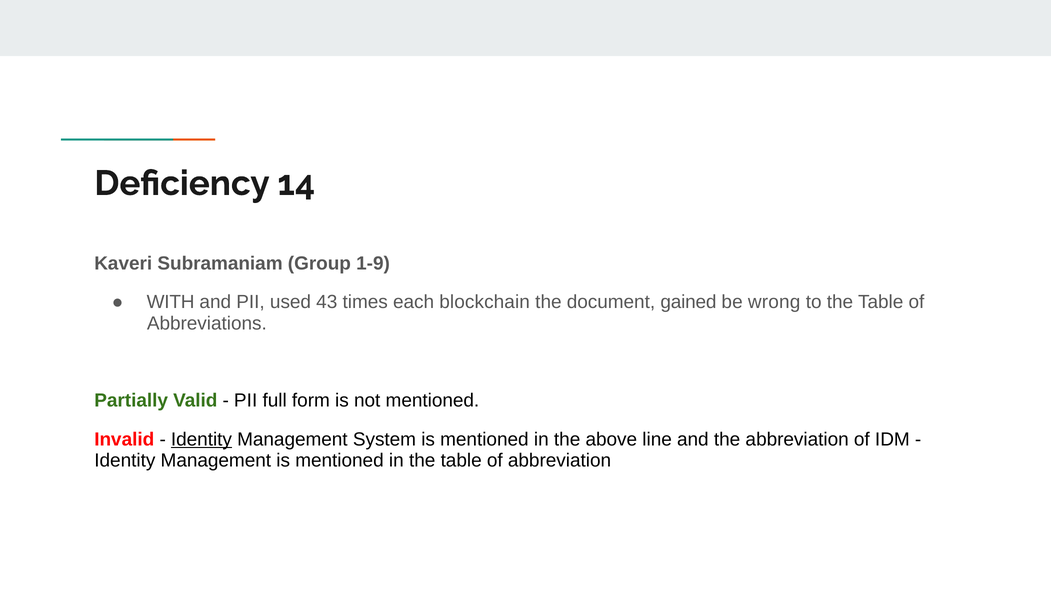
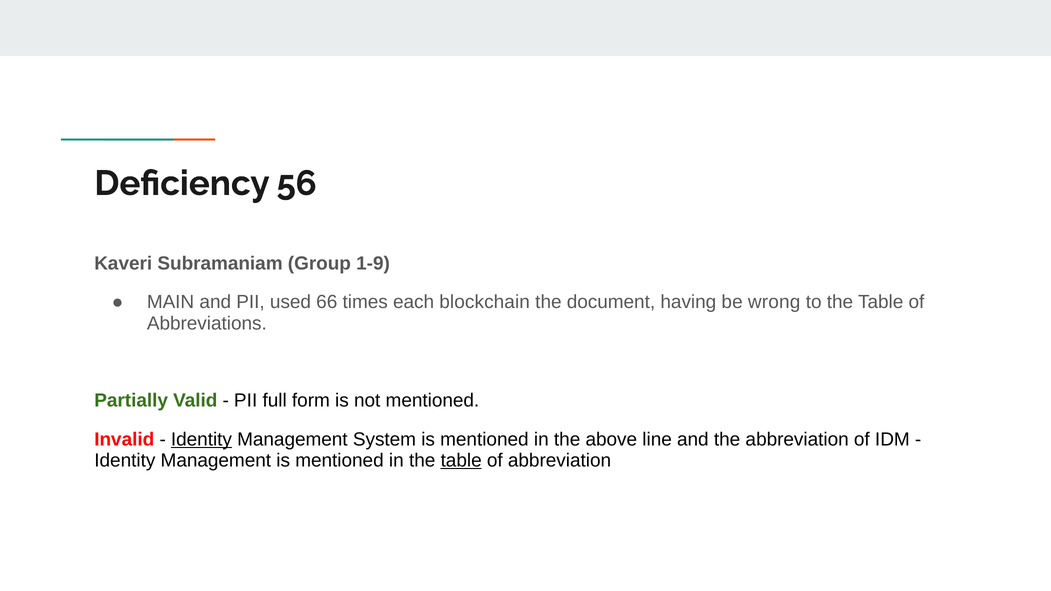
14: 14 -> 56
WITH: WITH -> MAIN
43: 43 -> 66
gained: gained -> having
table at (461, 461) underline: none -> present
